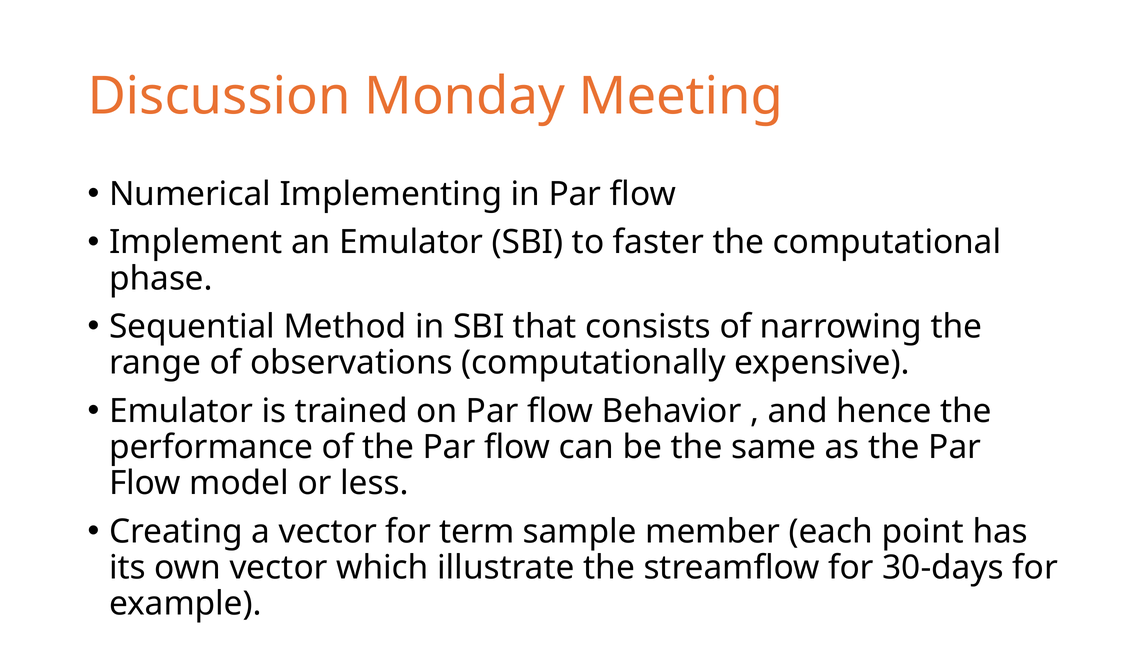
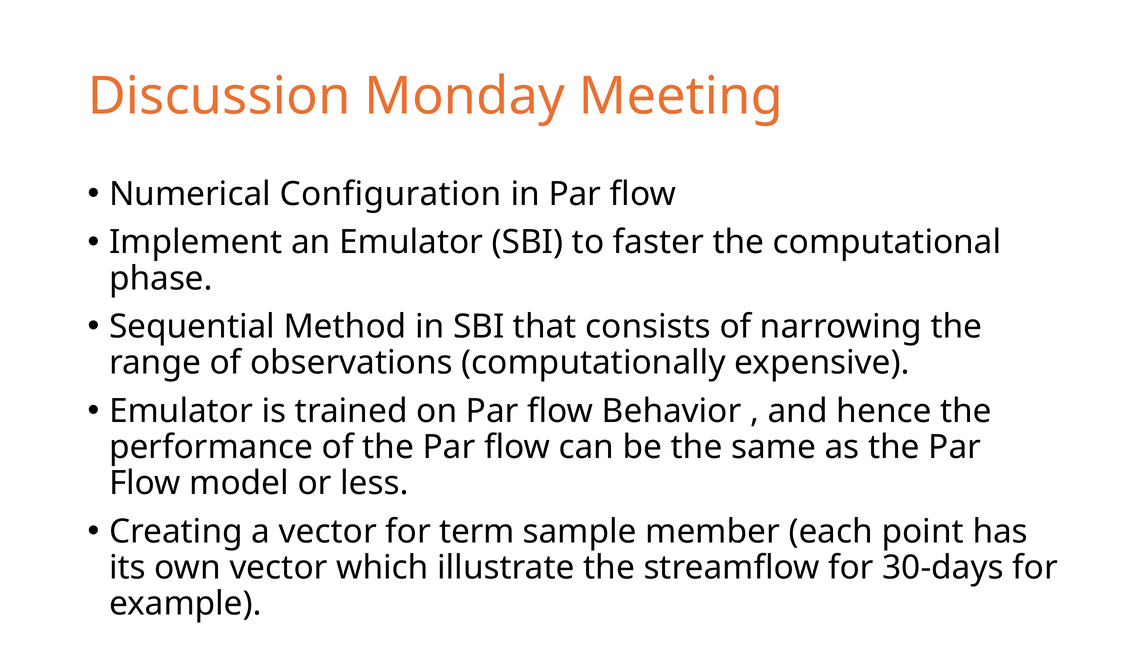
Implementing: Implementing -> Configuration
